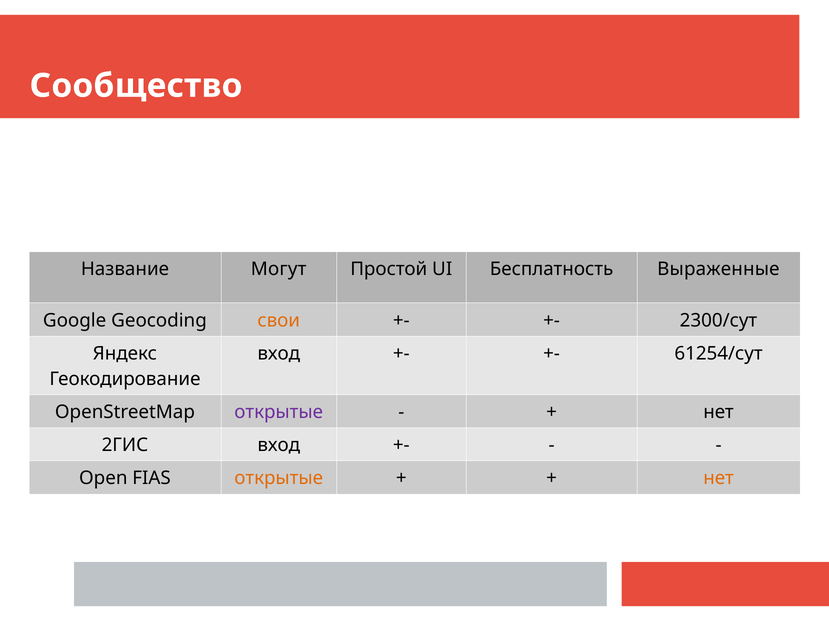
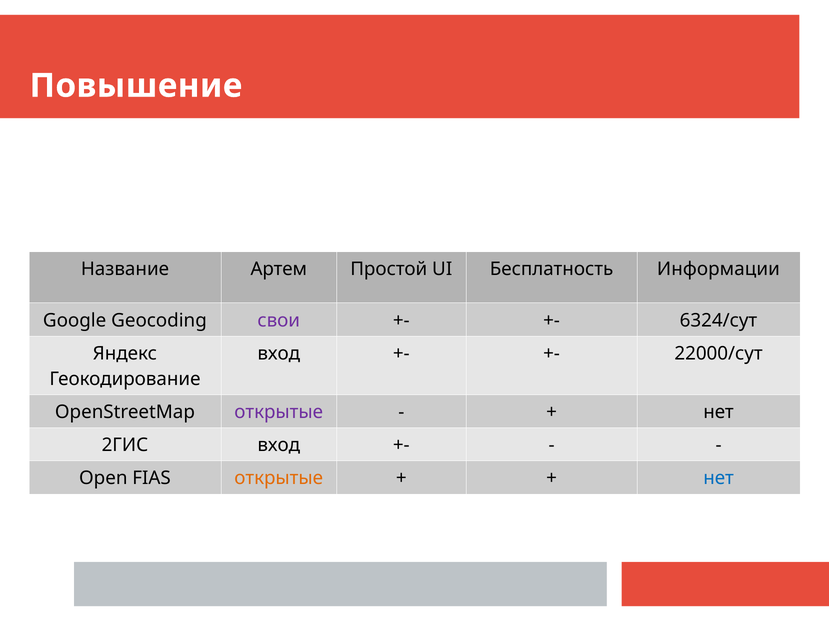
Сообщество: Сообщество -> Повышение
Могут: Могут -> Артем
Выраженные: Выраженные -> Информации
свои colour: orange -> purple
2300/сут: 2300/сут -> 6324/сут
61254/сут: 61254/сут -> 22000/сут
нет at (719, 479) colour: orange -> blue
